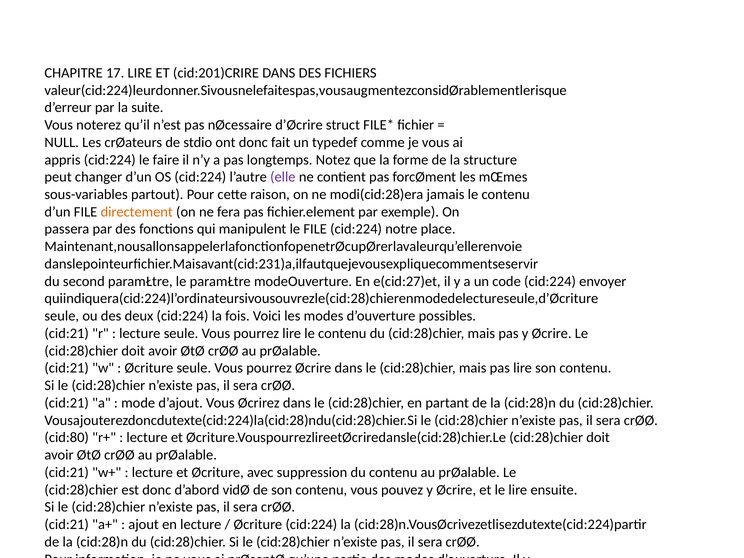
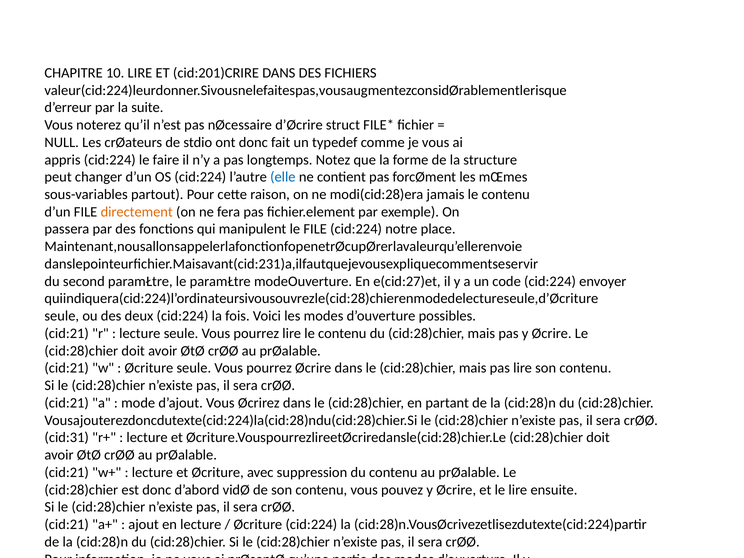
17: 17 -> 10
elle colour: purple -> blue
cid:80: cid:80 -> cid:31
